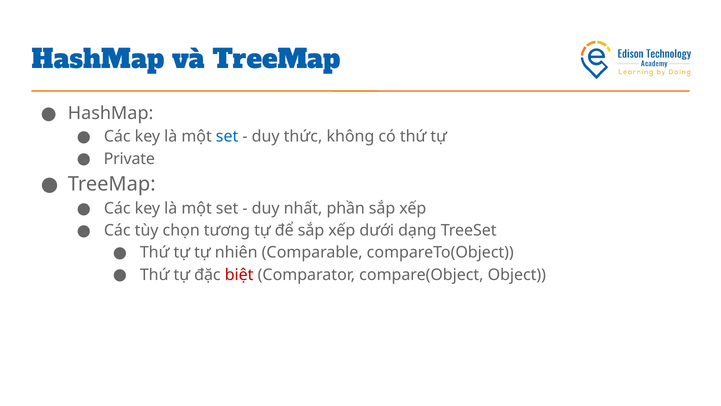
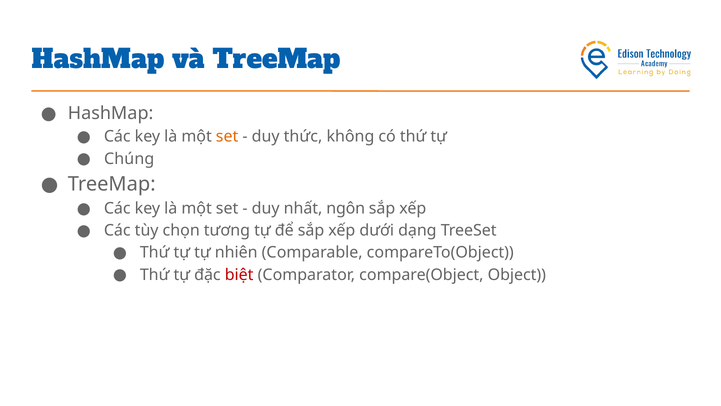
set at (227, 137) colour: blue -> orange
Private: Private -> Chúng
phần: phần -> ngôn
